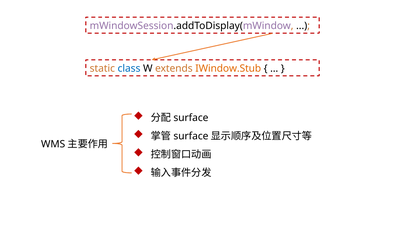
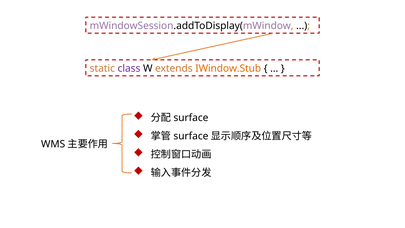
class colour: blue -> purple
